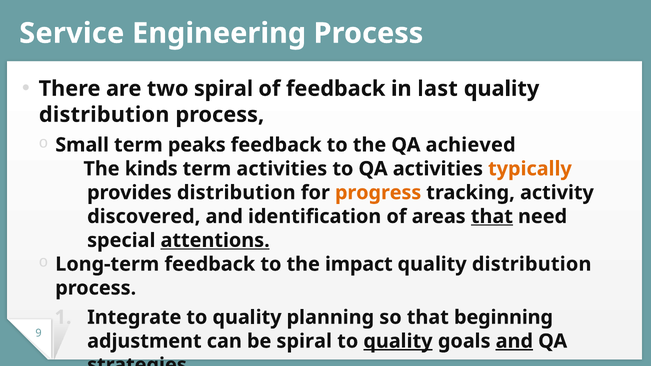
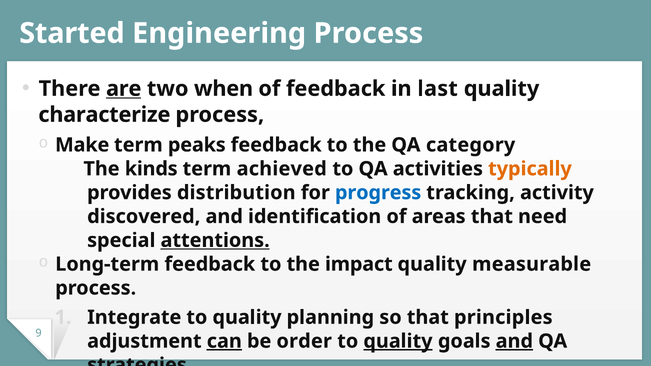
Service: Service -> Started
are underline: none -> present
two spiral: spiral -> when
distribution at (104, 115): distribution -> characterize
Small: Small -> Make
achieved: achieved -> category
term activities: activities -> achieved
progress colour: orange -> blue
that at (492, 217) underline: present -> none
distribution at (532, 264): distribution -> measurable
beginning: beginning -> principles
can underline: none -> present
be spiral: spiral -> order
